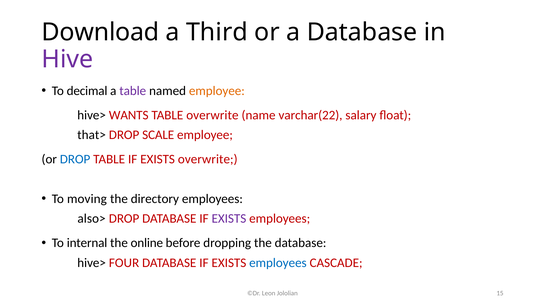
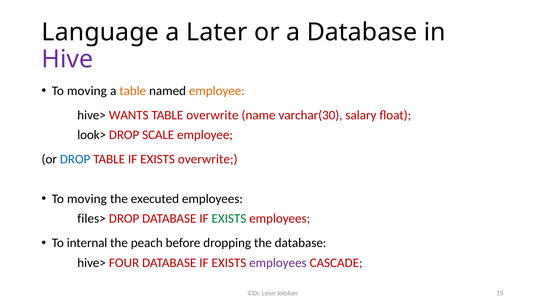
Download: Download -> Language
Third: Third -> Later
decimal at (87, 91): decimal -> moving
table at (133, 91) colour: purple -> orange
varchar(22: varchar(22 -> varchar(30
that>: that> -> look>
directory: directory -> executed
also>: also> -> files>
EXISTS at (229, 218) colour: purple -> green
online: online -> peach
employees at (278, 262) colour: blue -> purple
